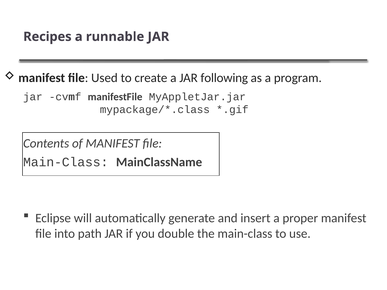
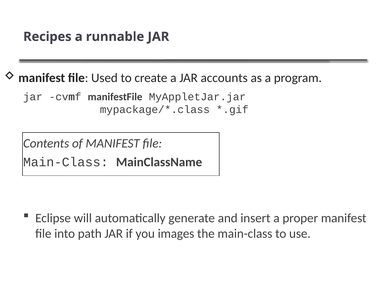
following: following -> accounts
double: double -> images
